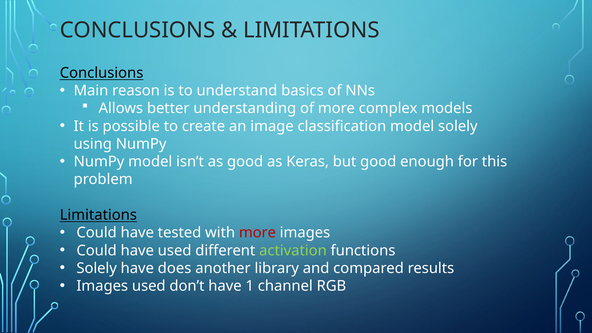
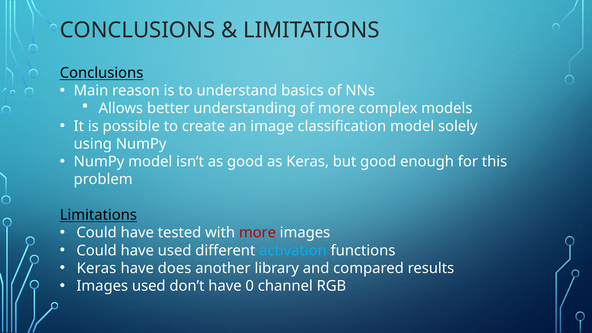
activation colour: light green -> light blue
Solely at (97, 268): Solely -> Keras
1: 1 -> 0
